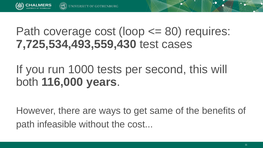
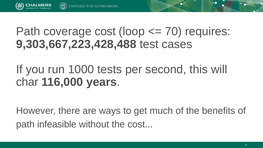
80: 80 -> 70
7,725,534,493,559,430: 7,725,534,493,559,430 -> 9,303,667,223,428,488
both: both -> char
same: same -> much
